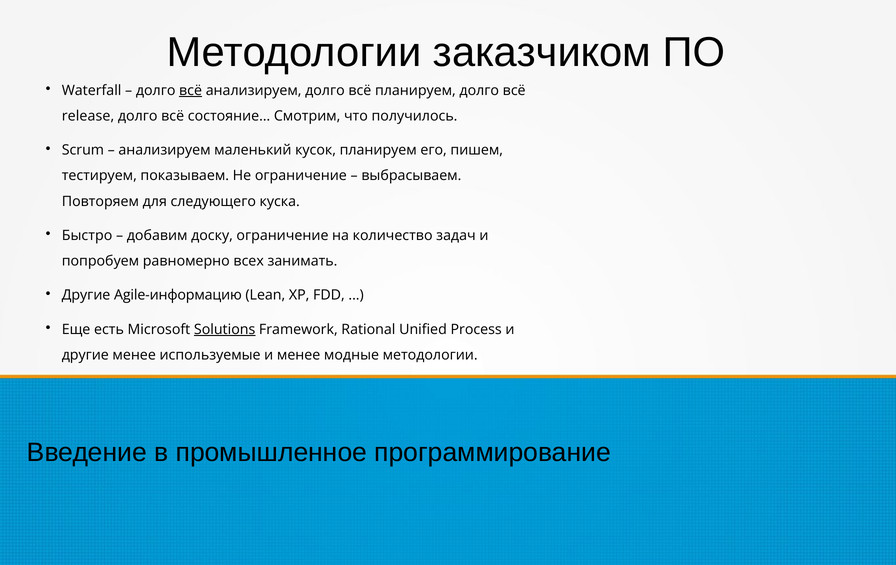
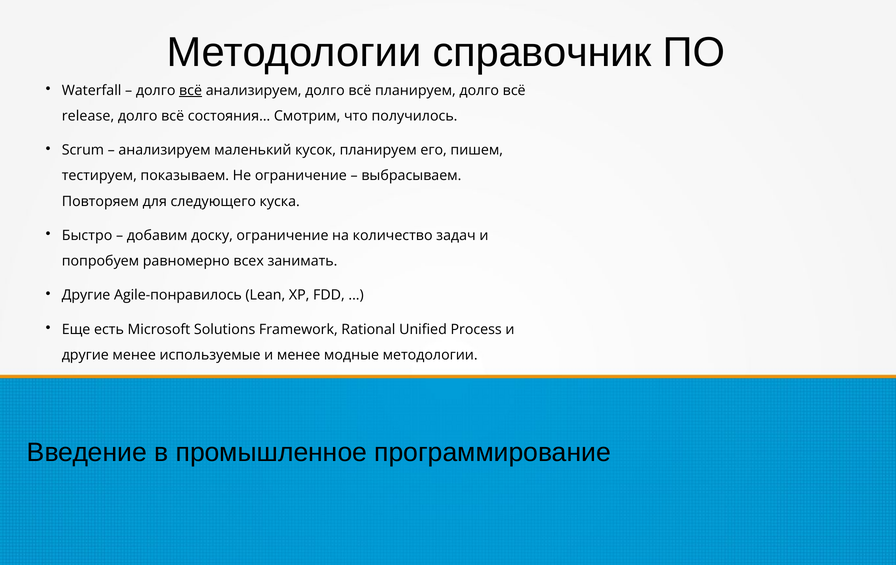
заказчиком: заказчиком -> справочник
состояние…: состояние… -> состояния…
Agile-информацию: Agile-информацию -> Agile-понравилось
Solutions underline: present -> none
